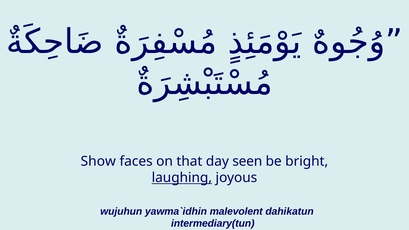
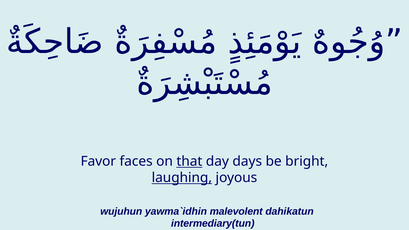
Show: Show -> Favor
that underline: none -> present
seen: seen -> days
